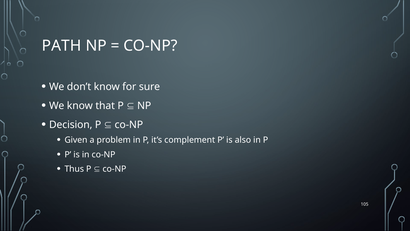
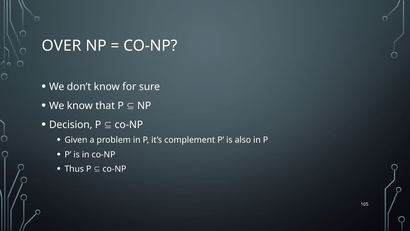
PATH: PATH -> OVER
